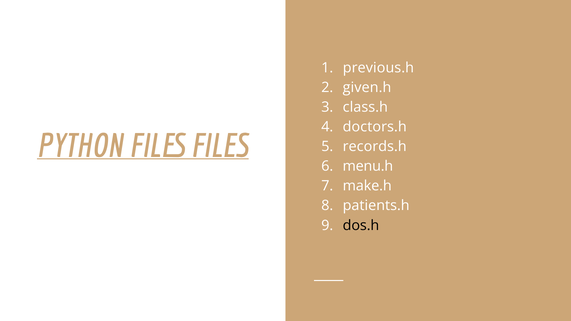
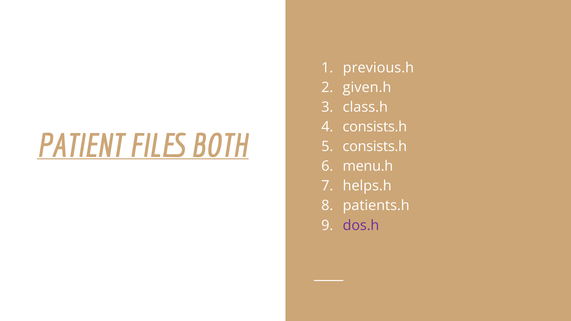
doctors.h at (375, 127): doctors.h -> consists.h
PYTHON: PYTHON -> PATIENT
FILES FILES: FILES -> BOTH
records.h at (375, 147): records.h -> consists.h
make.h: make.h -> helps.h
dos.h colour: black -> purple
